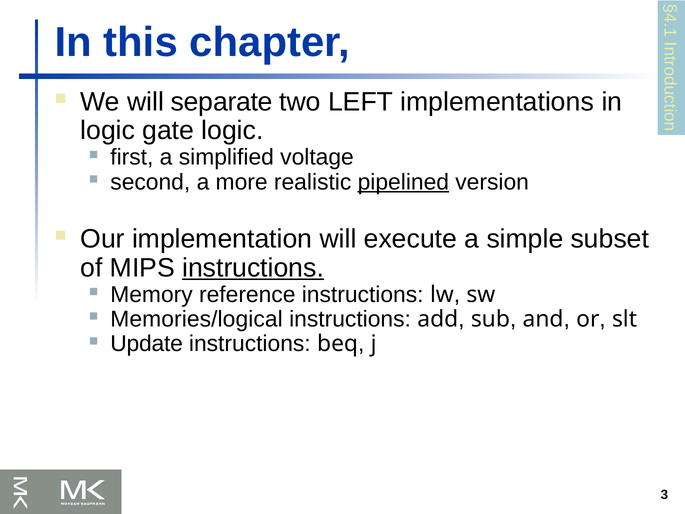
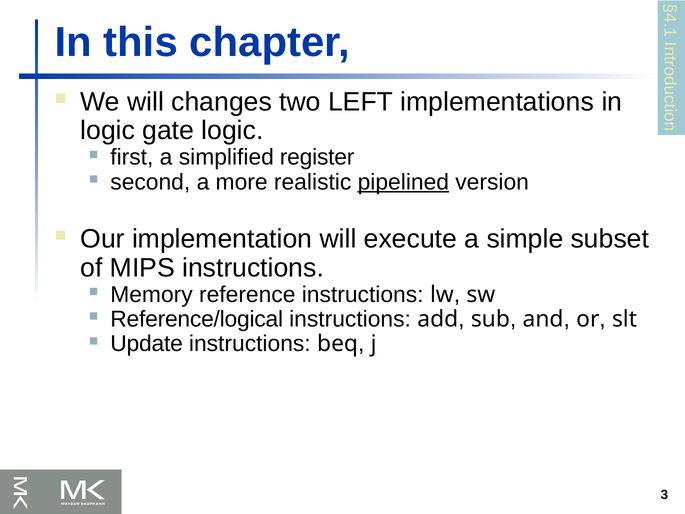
separate: separate -> changes
voltage: voltage -> register
instructions at (253, 268) underline: present -> none
Memories/logical: Memories/logical -> Reference/logical
